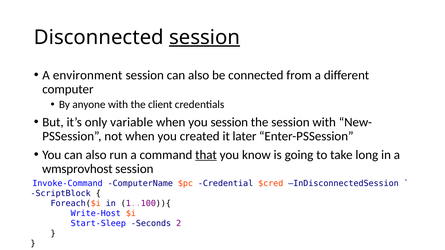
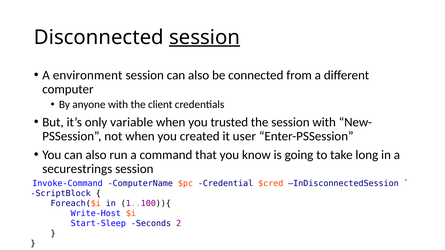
you session: session -> trusted
later: later -> user
that underline: present -> none
wmsprovhost: wmsprovhost -> securestrings
